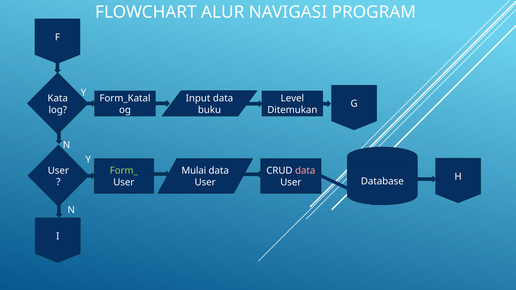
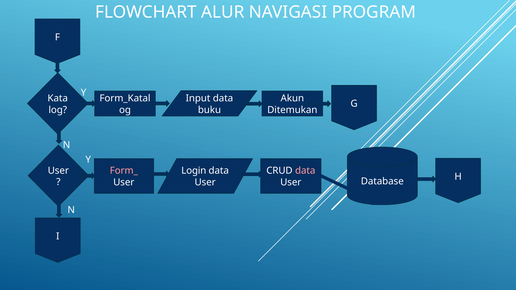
Level: Level -> Akun
Form_ colour: light green -> pink
Mulai: Mulai -> Login
